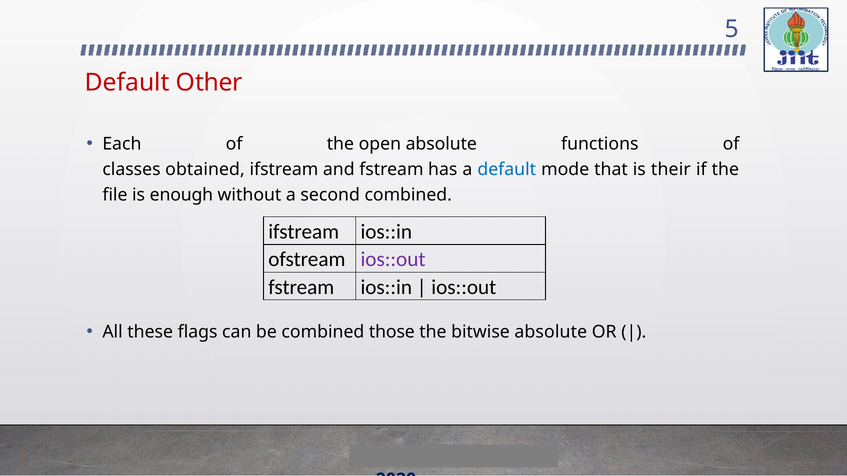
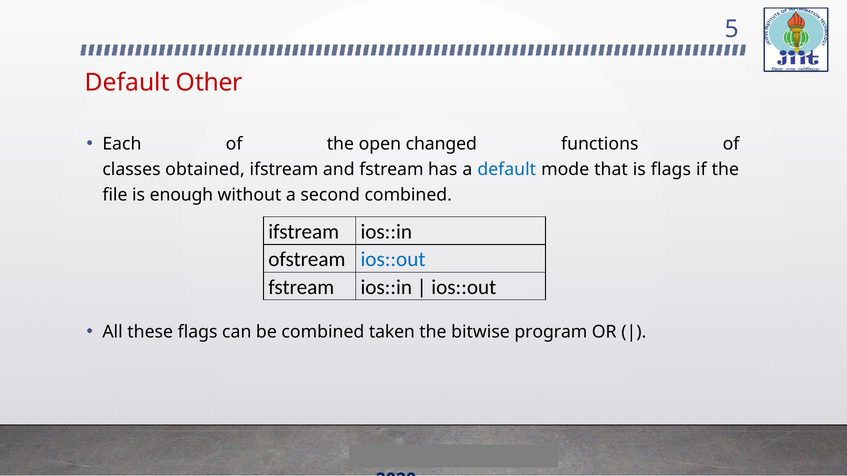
open absolute: absolute -> changed
is their: their -> flags
ios::out at (393, 260) colour: purple -> blue
those: those -> taken
bitwise absolute: absolute -> program
